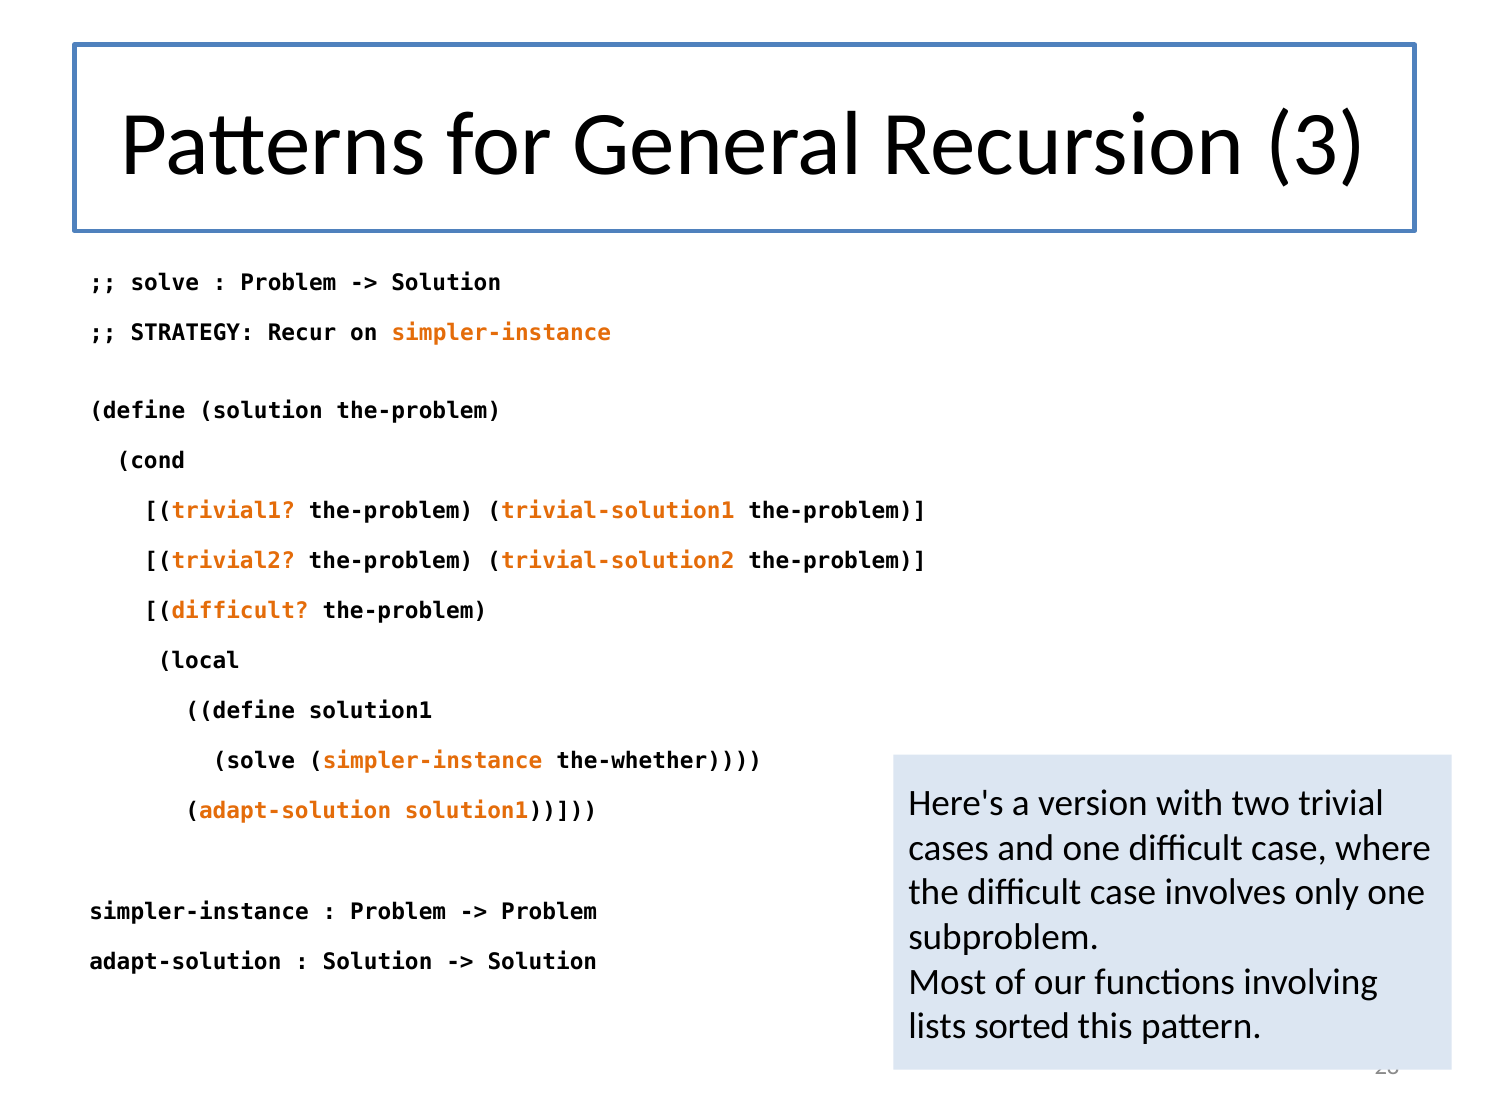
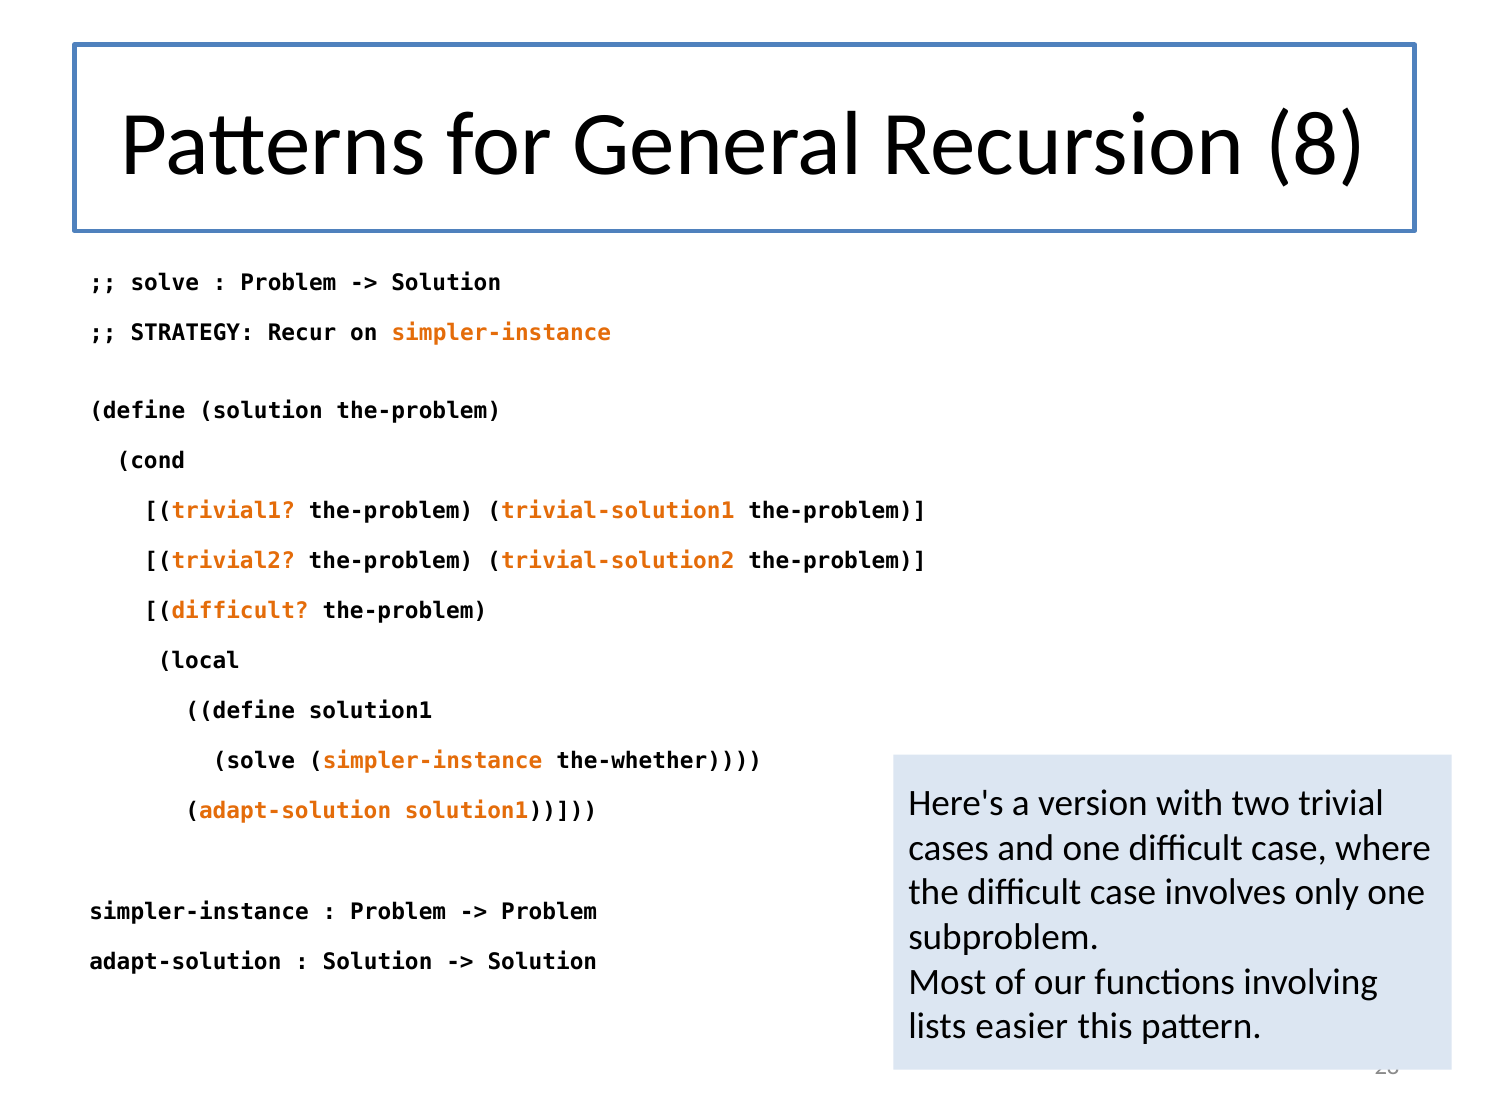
3: 3 -> 8
lists sorted: sorted -> easier
